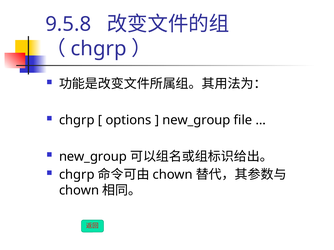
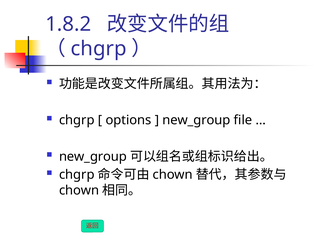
9.5.8: 9.5.8 -> 1.8.2
